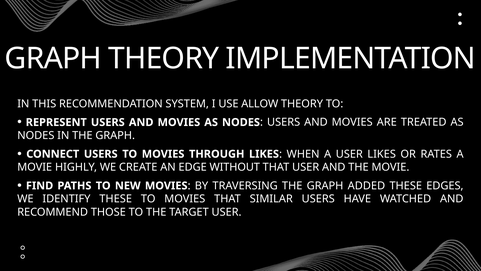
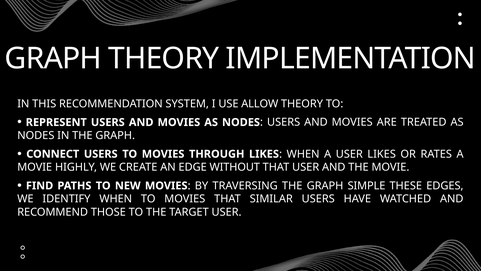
ADDED: ADDED -> SIMPLE
IDENTIFY THESE: THESE -> WHEN
